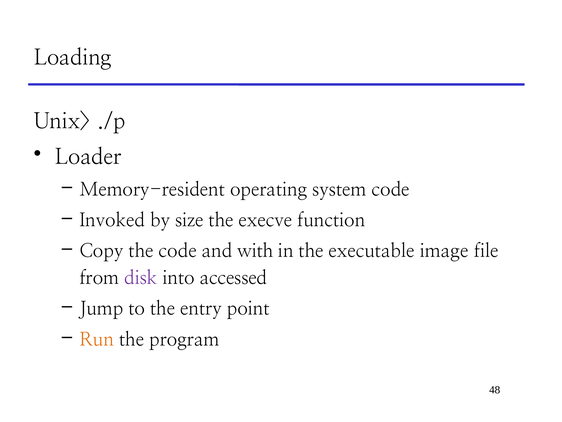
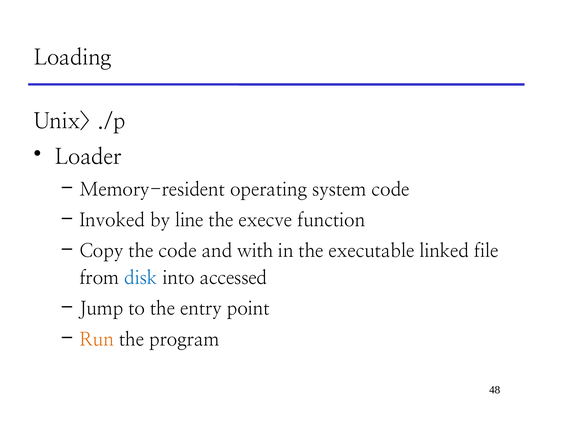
size: size -> line
image: image -> linked
disk colour: purple -> blue
